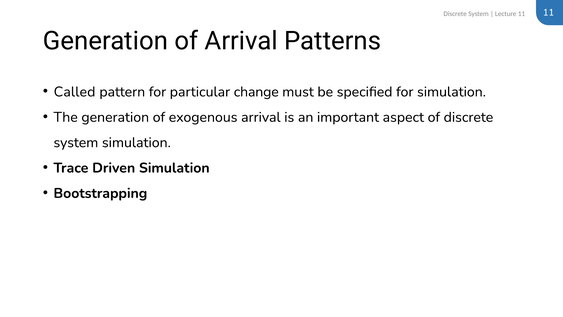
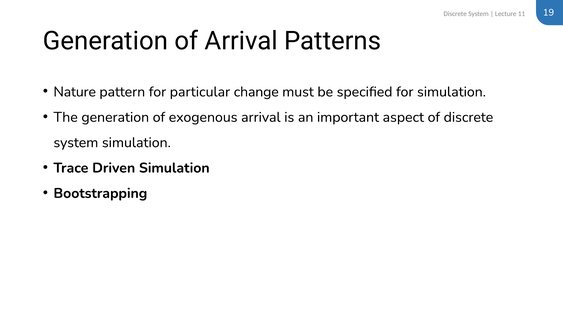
11 11: 11 -> 19
Called: Called -> Nature
